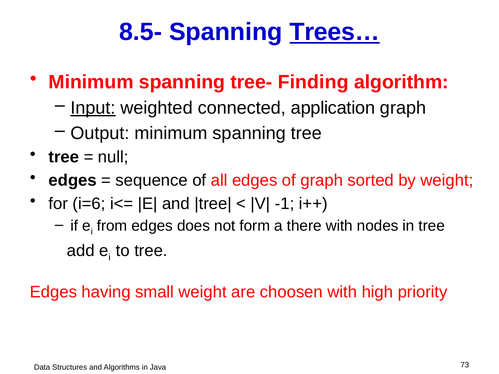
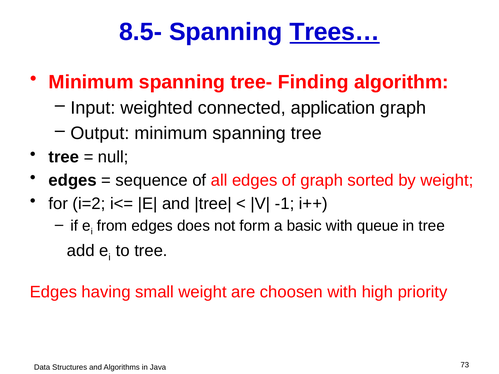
Input underline: present -> none
i=6: i=6 -> i=2
there: there -> basic
nodes: nodes -> queue
